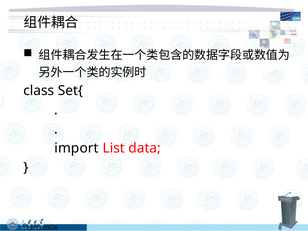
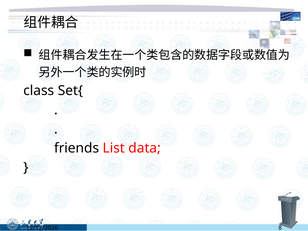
import: import -> friends
